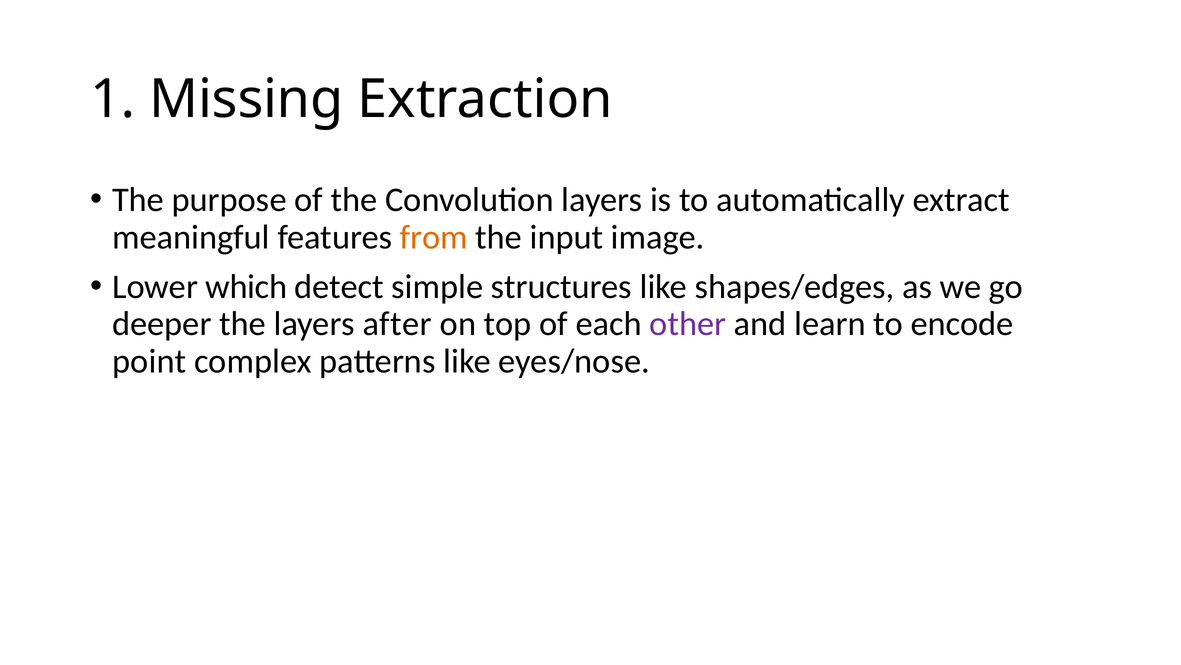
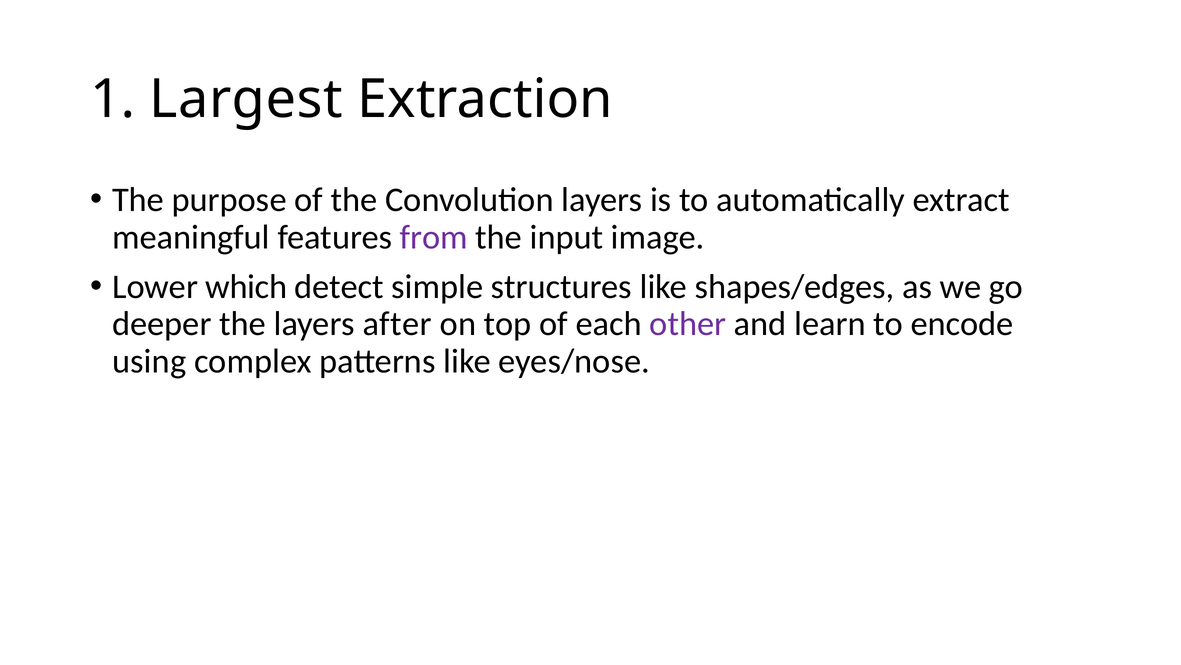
Missing: Missing -> Largest
from colour: orange -> purple
point: point -> using
